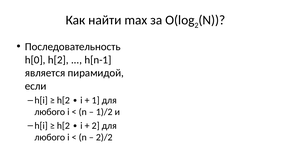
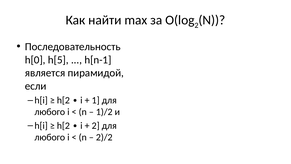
h[0 h[2: h[2 -> h[5
